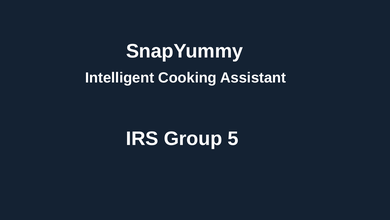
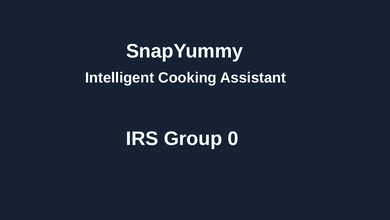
5: 5 -> 0
